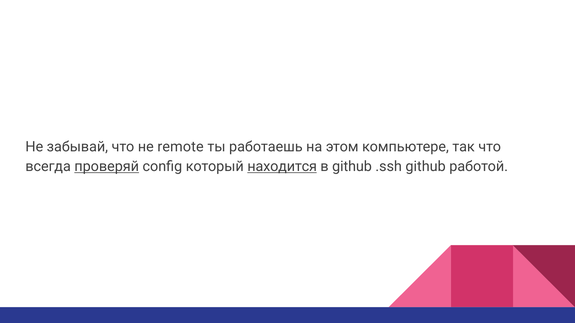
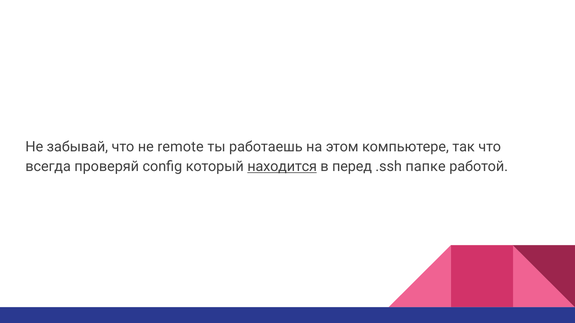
проверяй underline: present -> none
в github: github -> перед
.ssh github: github -> папке
